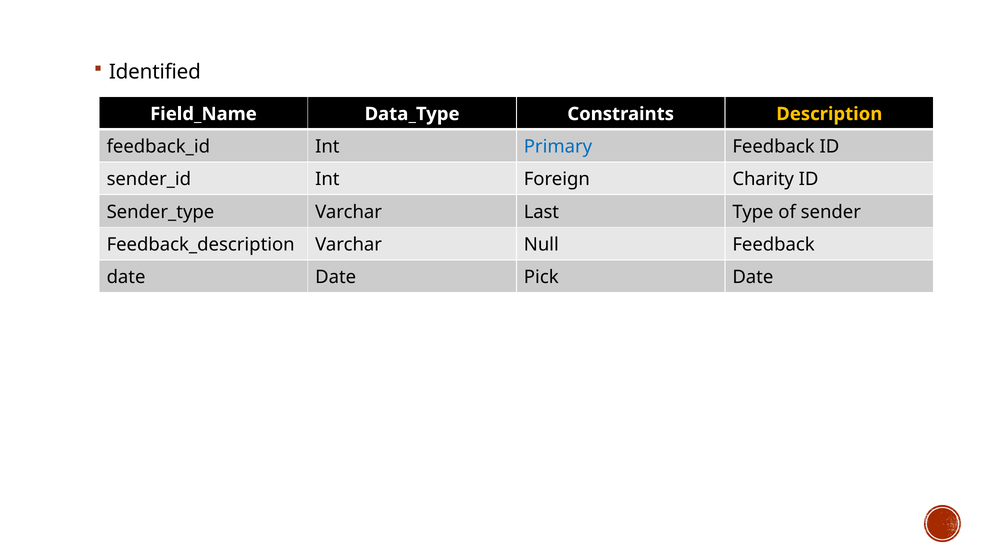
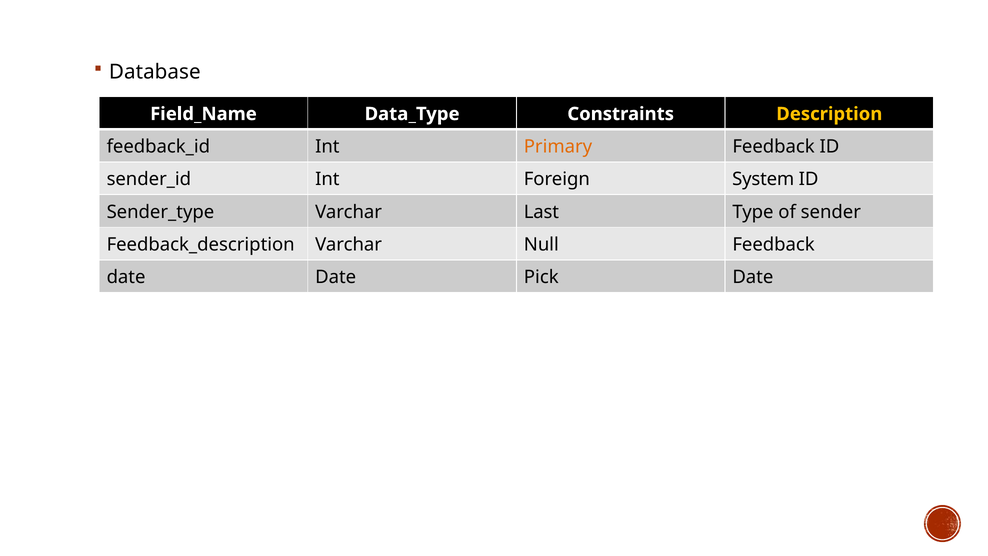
Identified: Identified -> Database
Primary colour: blue -> orange
Charity: Charity -> System
